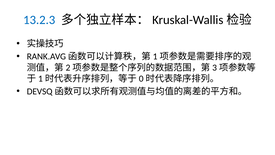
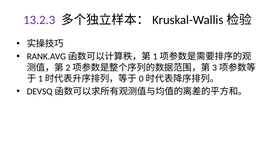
13.2.3 colour: blue -> purple
